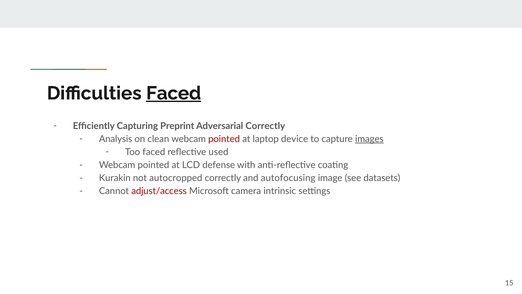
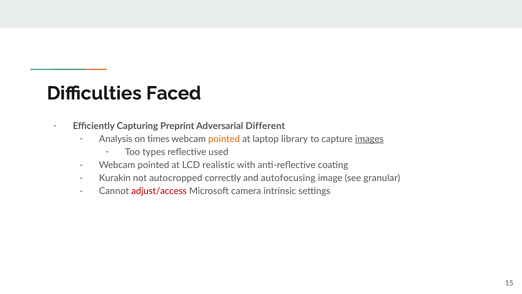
Faced at (174, 93) underline: present -> none
Adversarial Correctly: Correctly -> Different
clean: clean -> times
pointed at (224, 139) colour: red -> orange
device: device -> library
Too faced: faced -> types
defense: defense -> realistic
datasets: datasets -> granular
